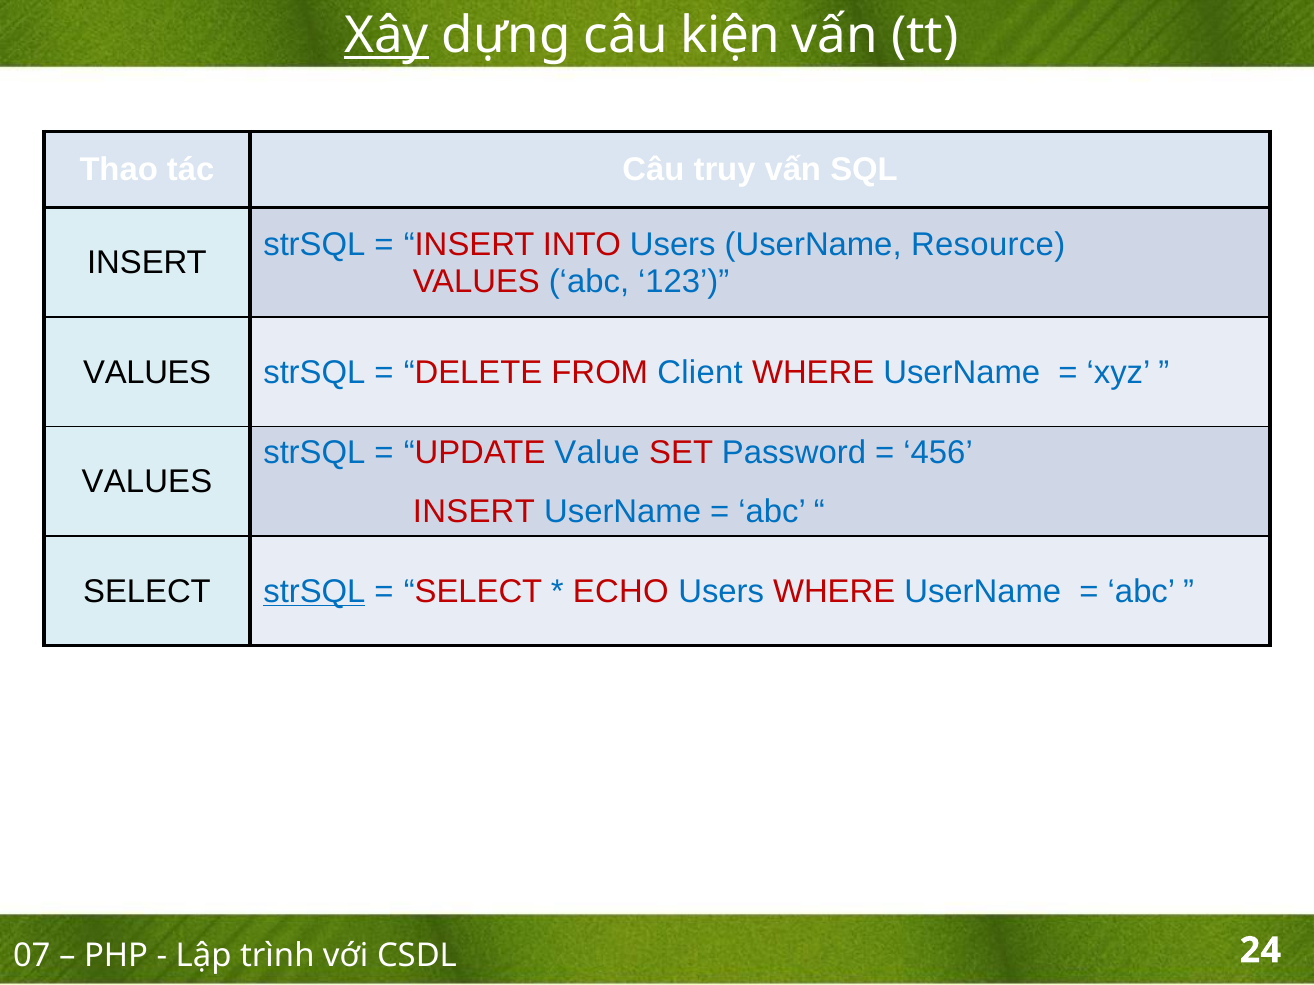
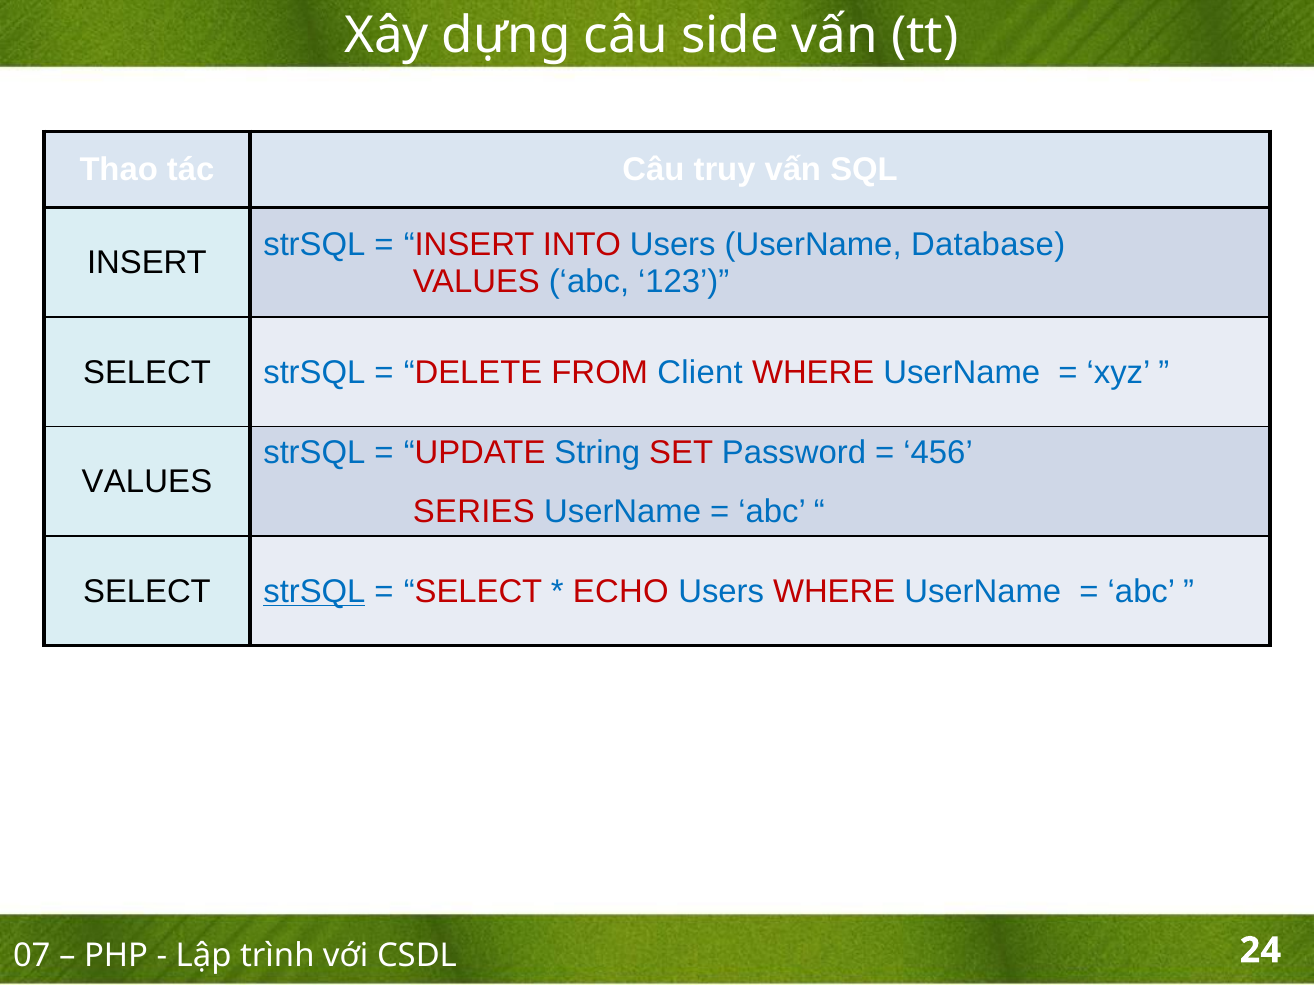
Xây underline: present -> none
kiện: kiện -> side
Resource: Resource -> Database
VALUES at (147, 373): VALUES -> SELECT
Value: Value -> String
INSERT at (474, 512): INSERT -> SERIES
